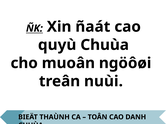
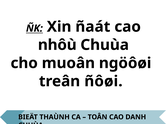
quyù: quyù -> nhôù
nuùi: nuùi -> ñôøi
